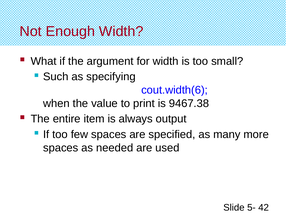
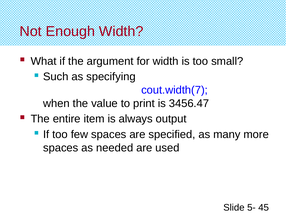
cout.width(6: cout.width(6 -> cout.width(7
9467.38: 9467.38 -> 3456.47
42: 42 -> 45
